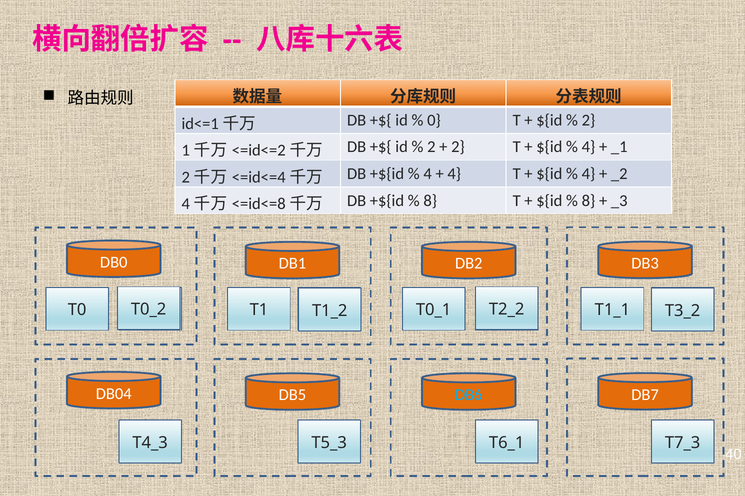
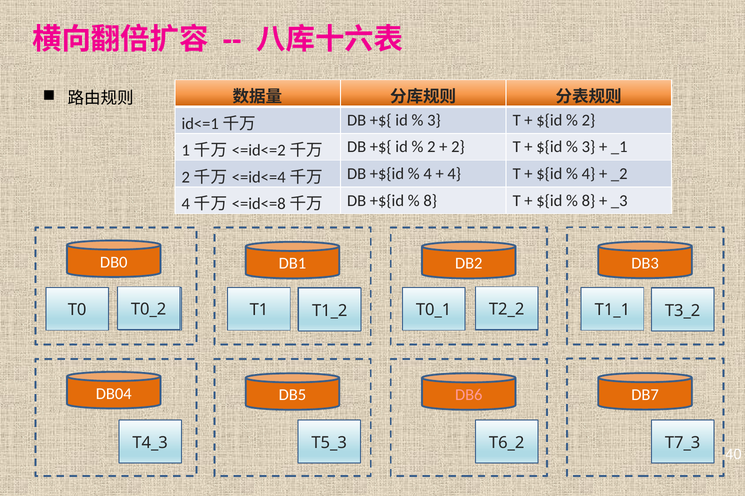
0 at (434, 120): 0 -> 3
4 at (589, 147): 4 -> 3
DB6 colour: light blue -> pink
T6_1: T6_1 -> T6_2
